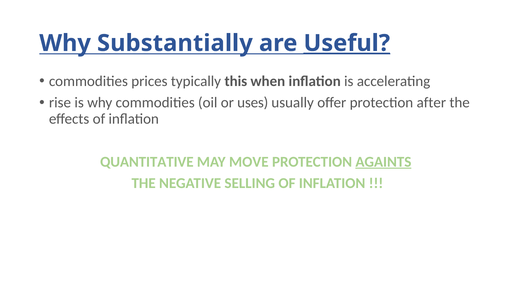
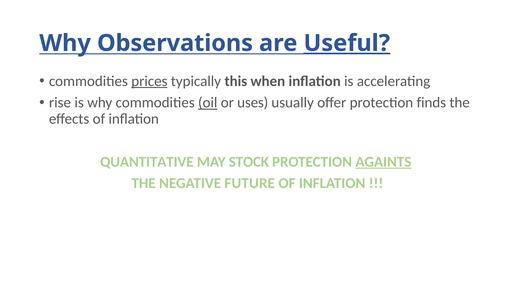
Substantially: Substantially -> Observations
prices underline: none -> present
oil underline: none -> present
after: after -> finds
MOVE: MOVE -> STOCK
SELLING: SELLING -> FUTURE
